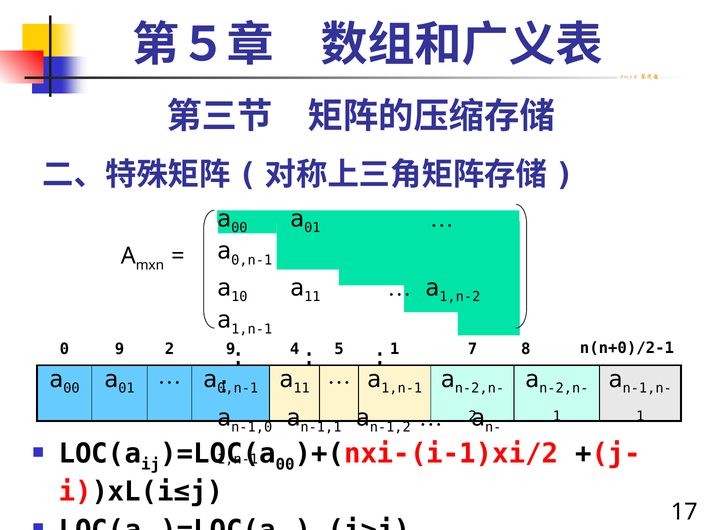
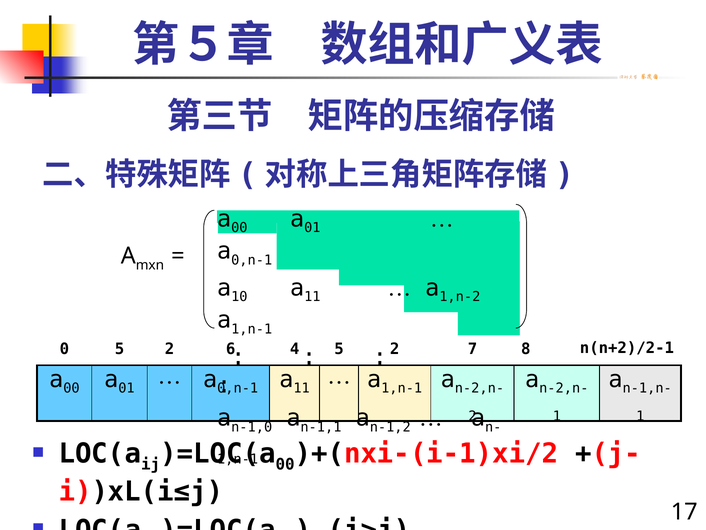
0 9: 9 -> 5
2 9: 9 -> 6
4 5 1: 1 -> 2
n(n+0)/2-1: n(n+0)/2-1 -> n(n+2)/2-1
